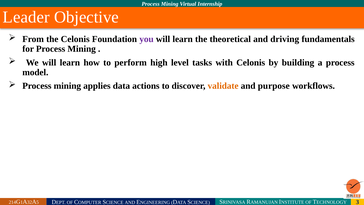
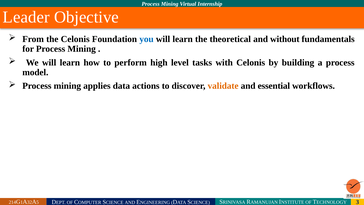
you colour: purple -> blue
driving: driving -> without
purpose: purpose -> essential
